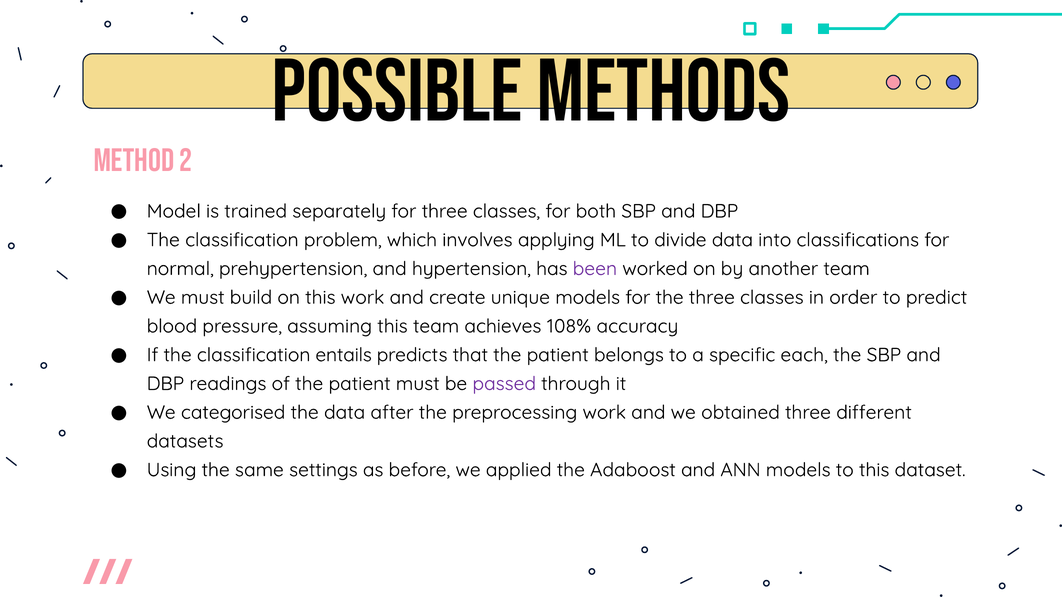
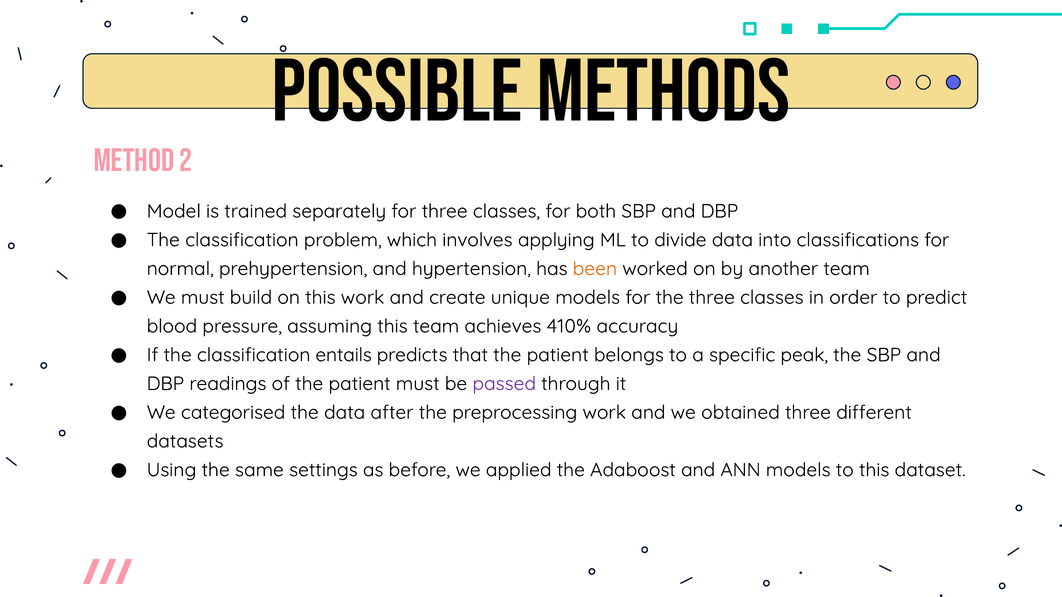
been colour: purple -> orange
108%: 108% -> 410%
each: each -> peak
